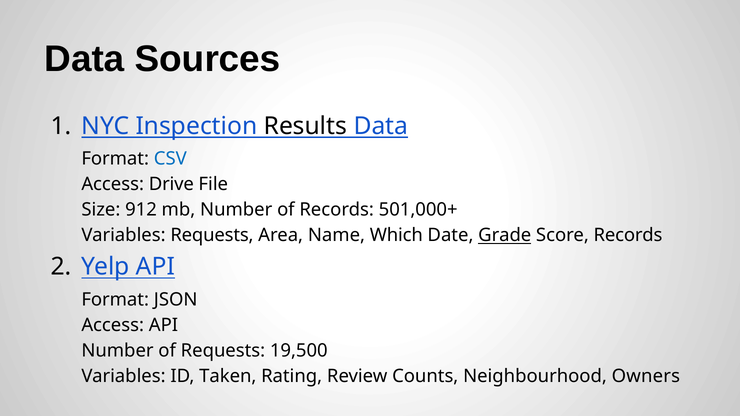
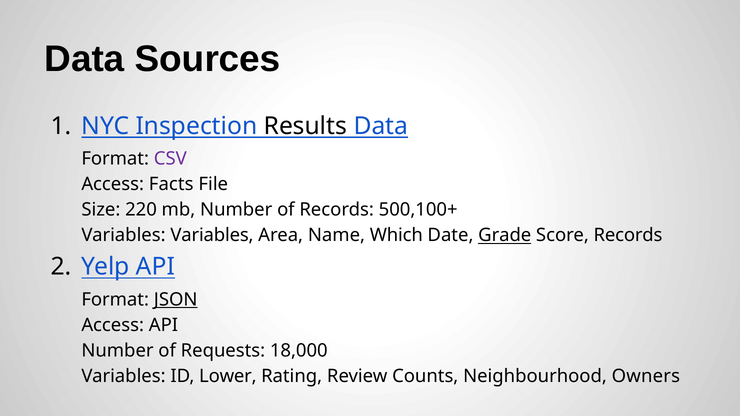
CSV colour: blue -> purple
Drive: Drive -> Facts
912: 912 -> 220
501,000+: 501,000+ -> 500,100+
Variables Requests: Requests -> Variables
JSON underline: none -> present
19,500: 19,500 -> 18,000
Taken: Taken -> Lower
